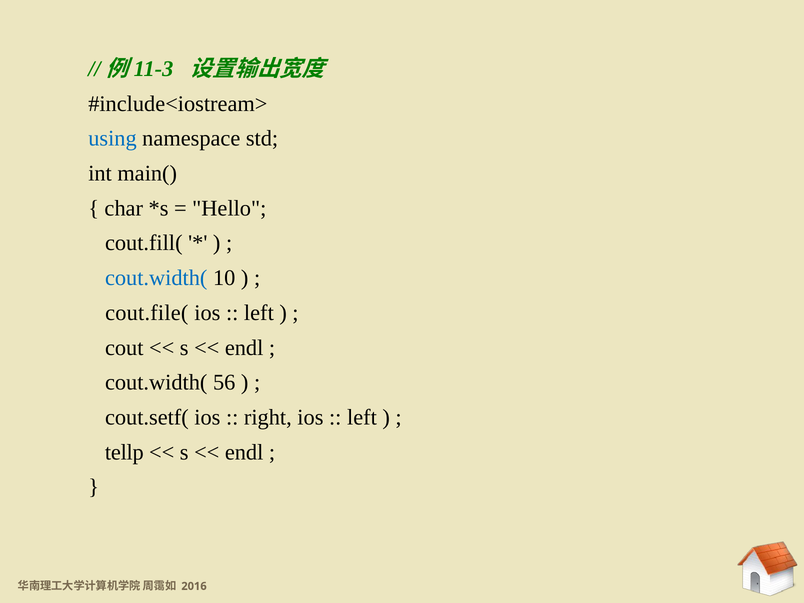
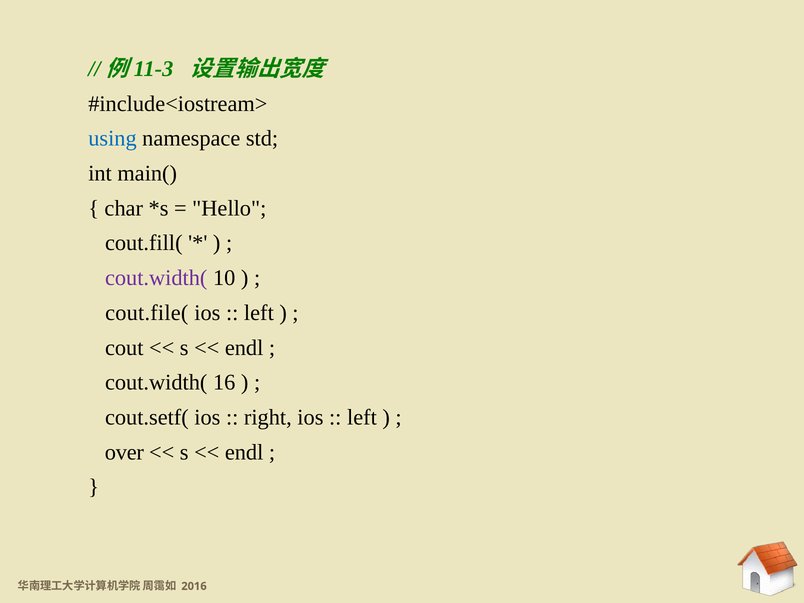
cout.width( at (156, 278) colour: blue -> purple
56: 56 -> 16
tellp: tellp -> over
